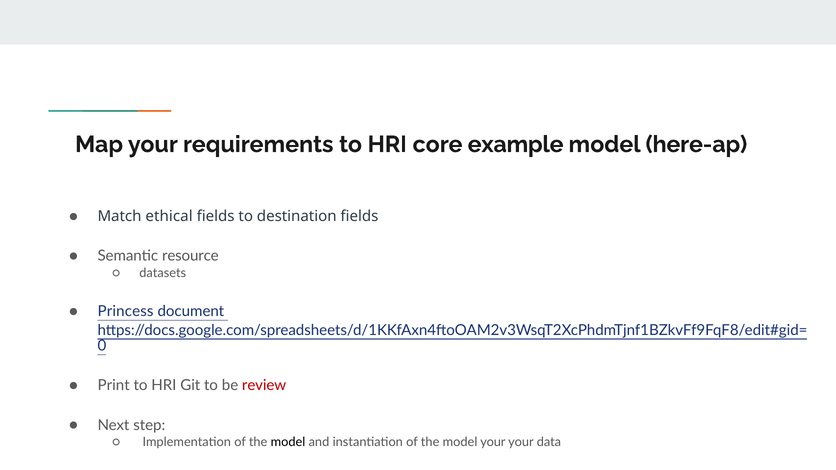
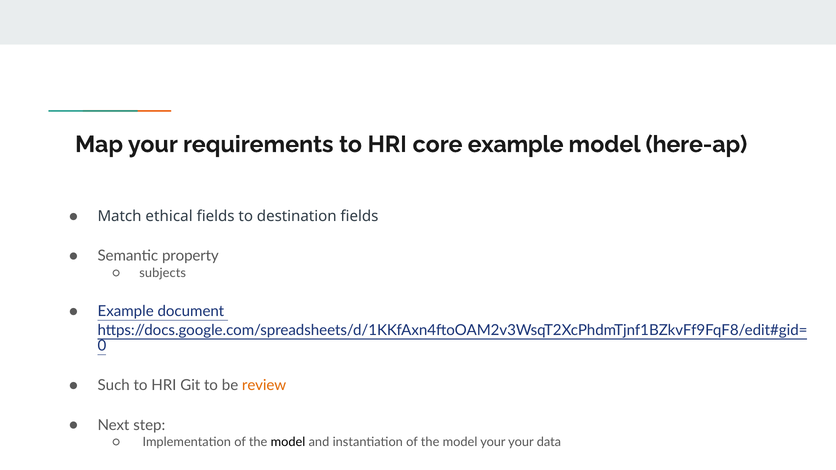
resource: resource -> property
datasets: datasets -> subjects
Princess at (126, 312): Princess -> Example
Print: Print -> Such
review colour: red -> orange
